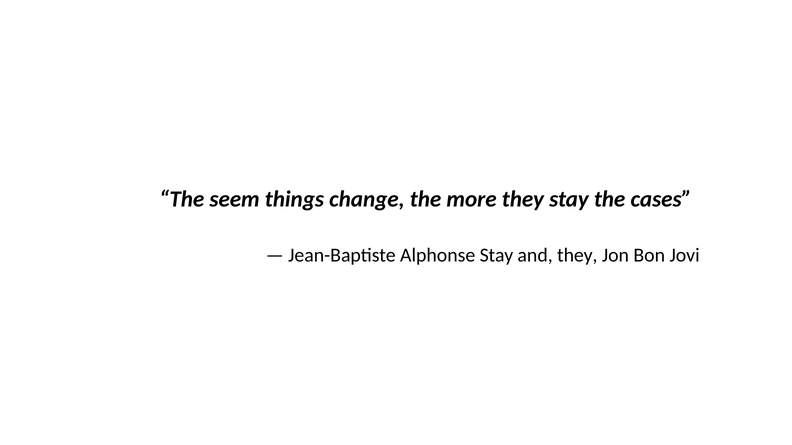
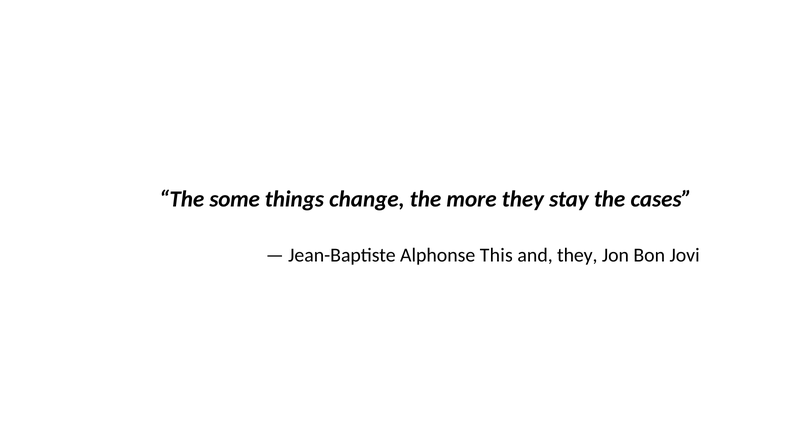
seem: seem -> some
Alphonse Stay: Stay -> This
